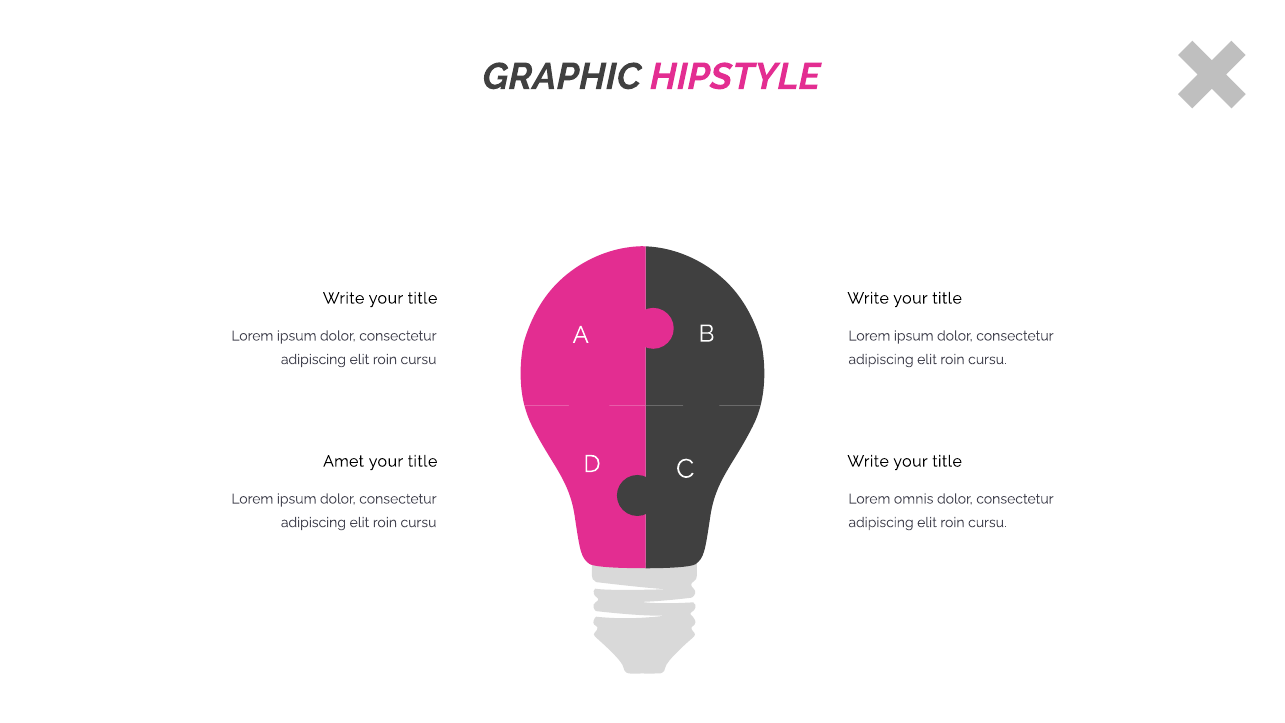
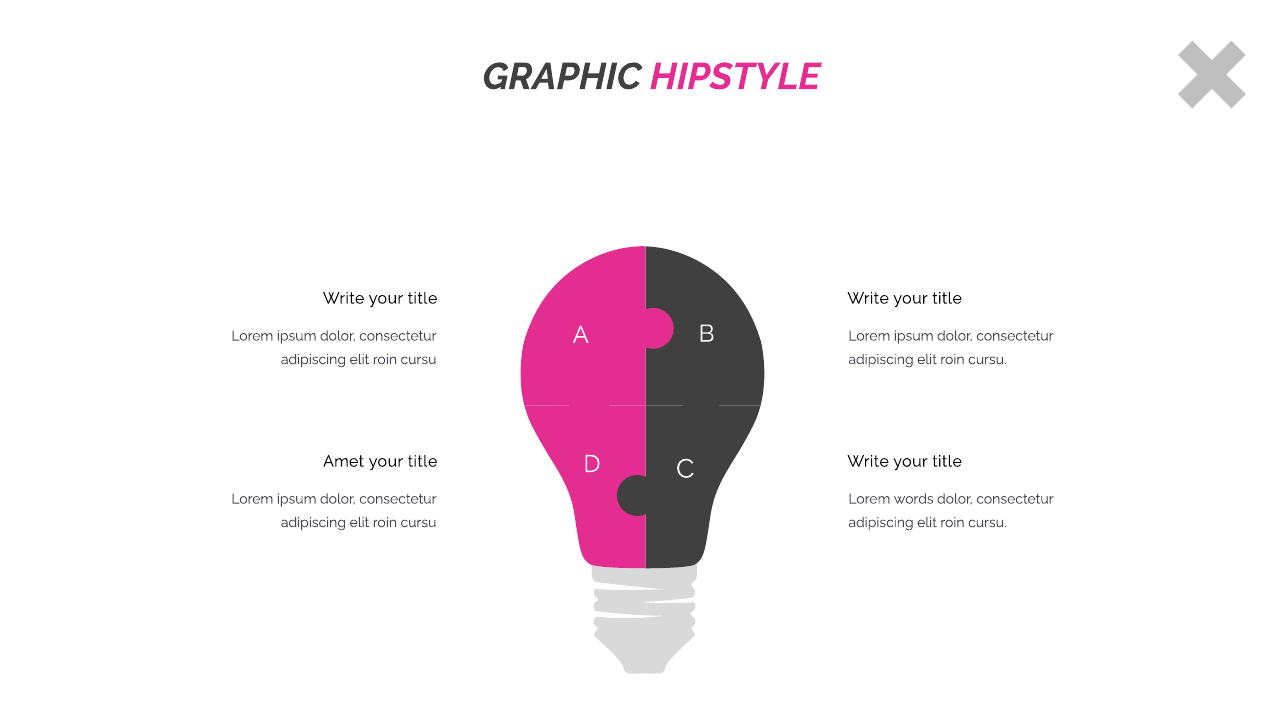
omnis: omnis -> words
